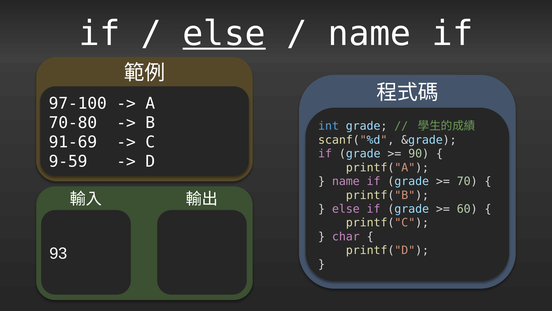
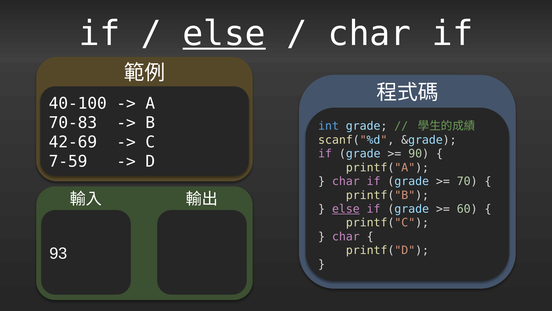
name at (369, 34): name -> char
97-100: 97-100 -> 40-100
70-80: 70-80 -> 70-83
91-69: 91-69 -> 42-69
9-59: 9-59 -> 7-59
name at (346, 181): name -> char
else at (346, 209) underline: none -> present
